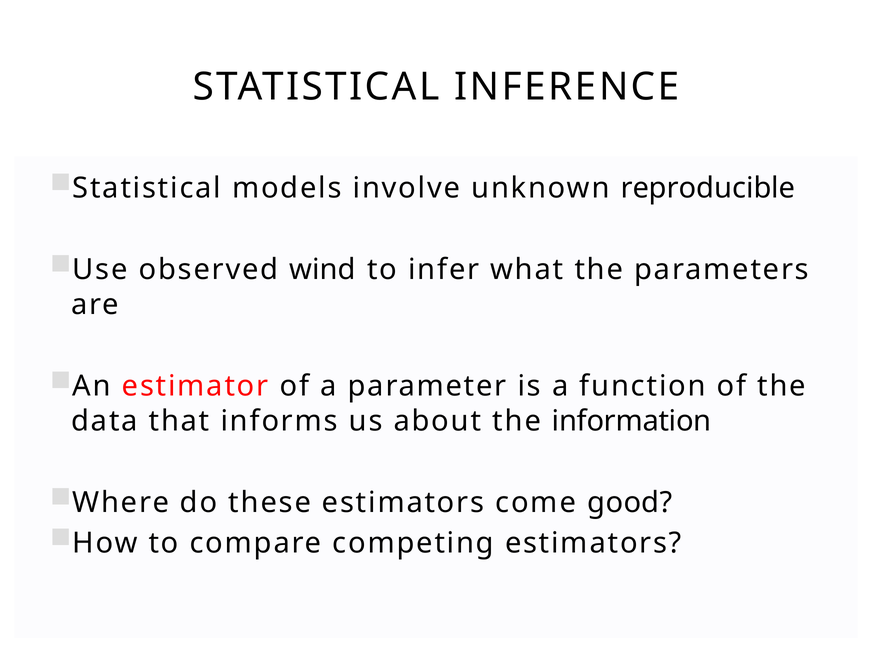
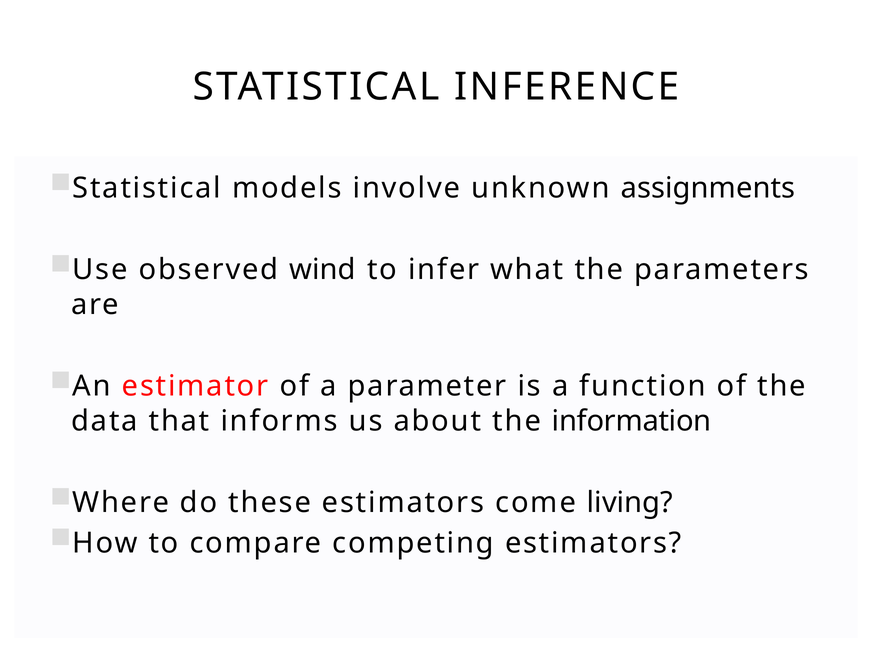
reproducible: reproducible -> assignments
good: good -> living
